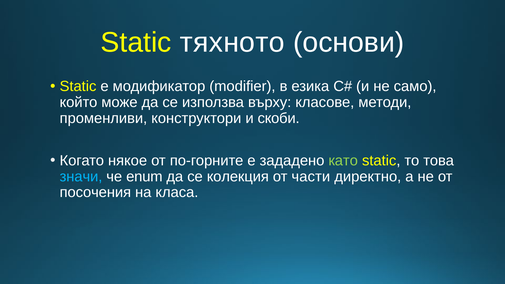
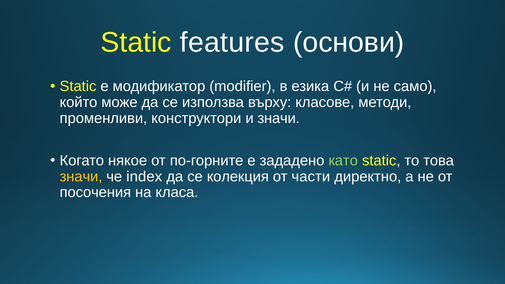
тяхното: тяхното -> features
и скоби: скоби -> значи
значи at (81, 177) colour: light blue -> yellow
enum: enum -> index
